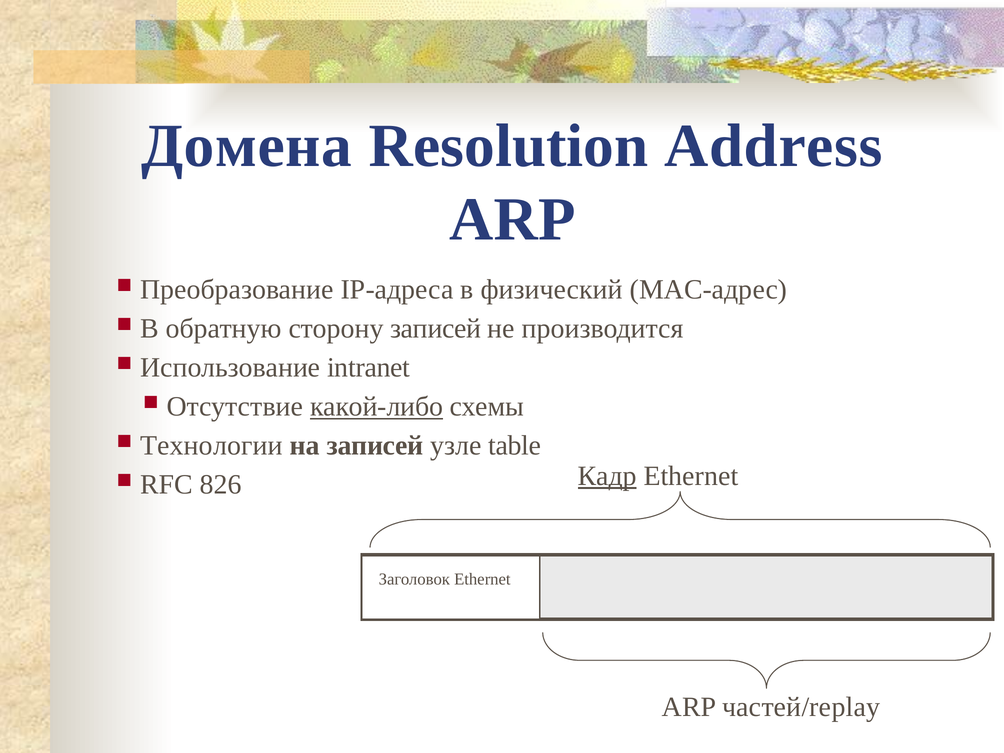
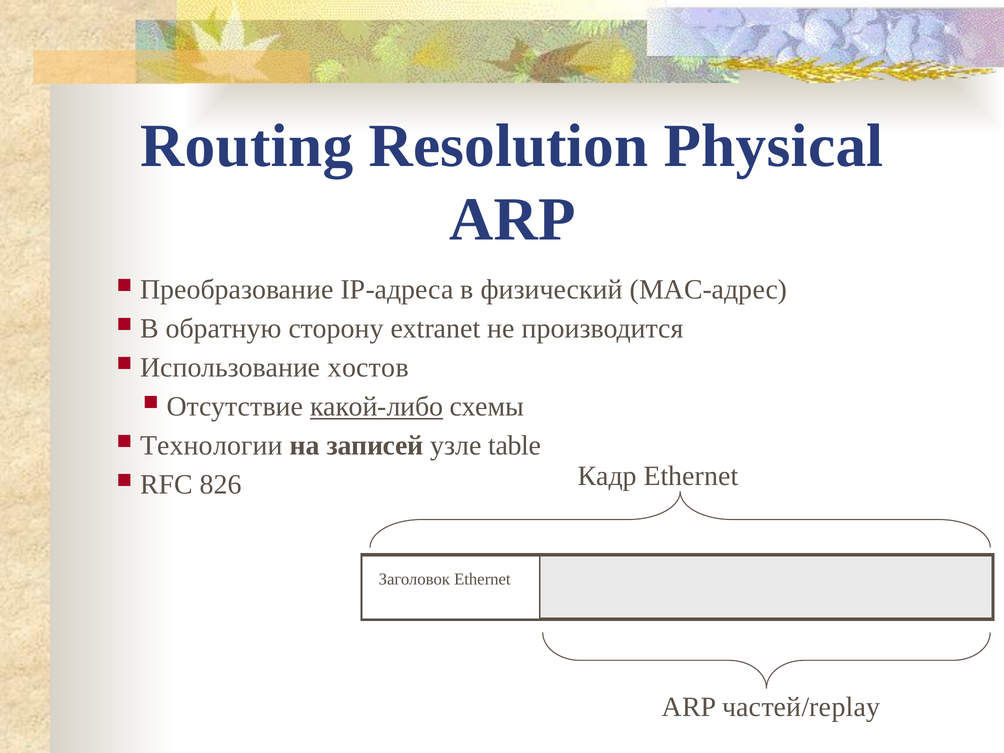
Домена: Домена -> Routing
Address: Address -> Physical
сторону записей: записей -> extranet
intranet: intranet -> хостов
Кадр underline: present -> none
